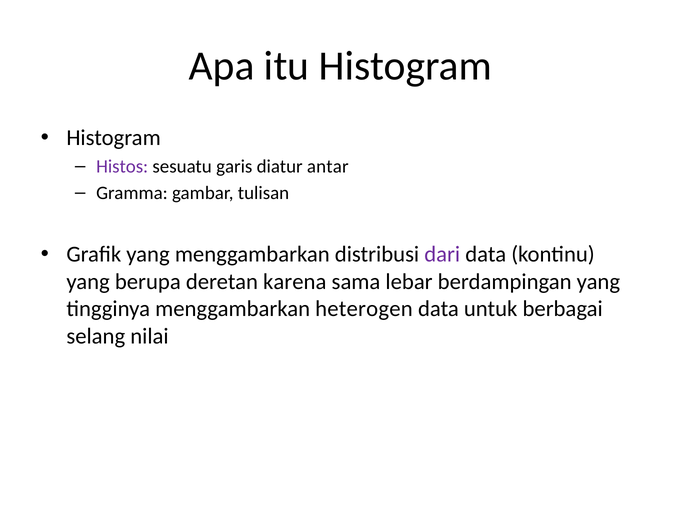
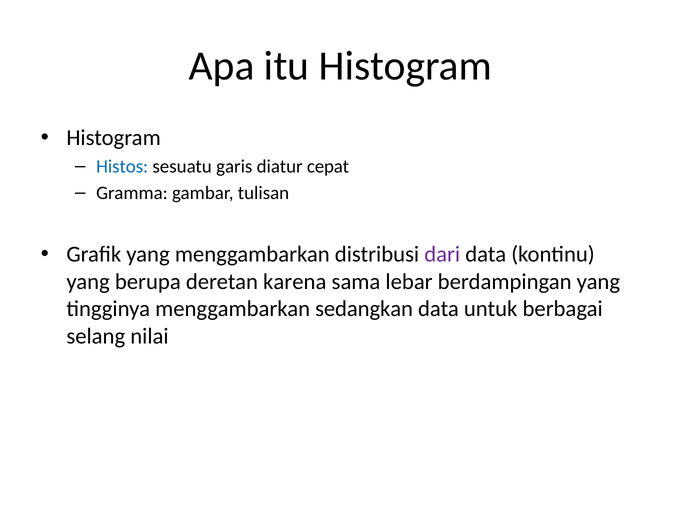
Histos colour: purple -> blue
antar: antar -> cepat
heterogen: heterogen -> sedangkan
